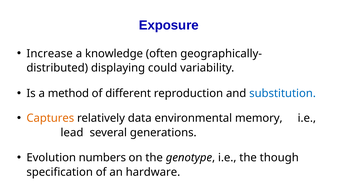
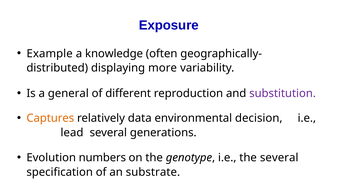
Increase: Increase -> Example
could: could -> more
method: method -> general
substitution colour: blue -> purple
memory: memory -> decision
the though: though -> several
hardware: hardware -> substrate
